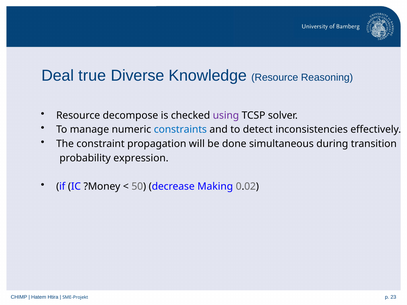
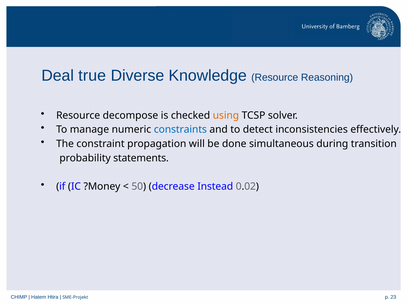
using colour: purple -> orange
expression: expression -> statements
Making: Making -> Instead
